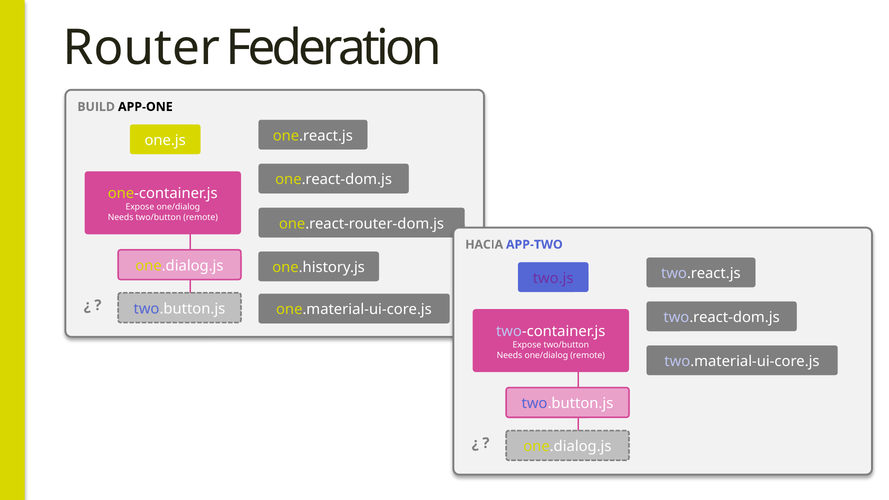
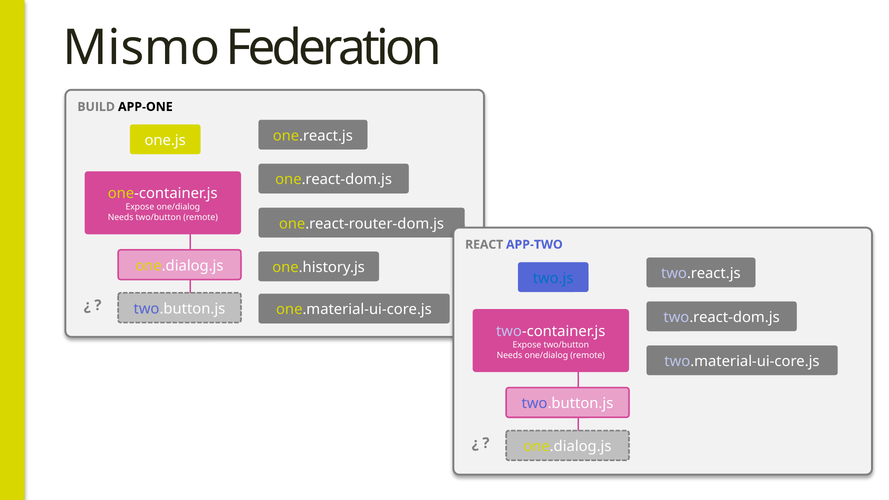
Router: Router -> Mismo
HACIA: HACIA -> REACT
two.js colour: purple -> blue
